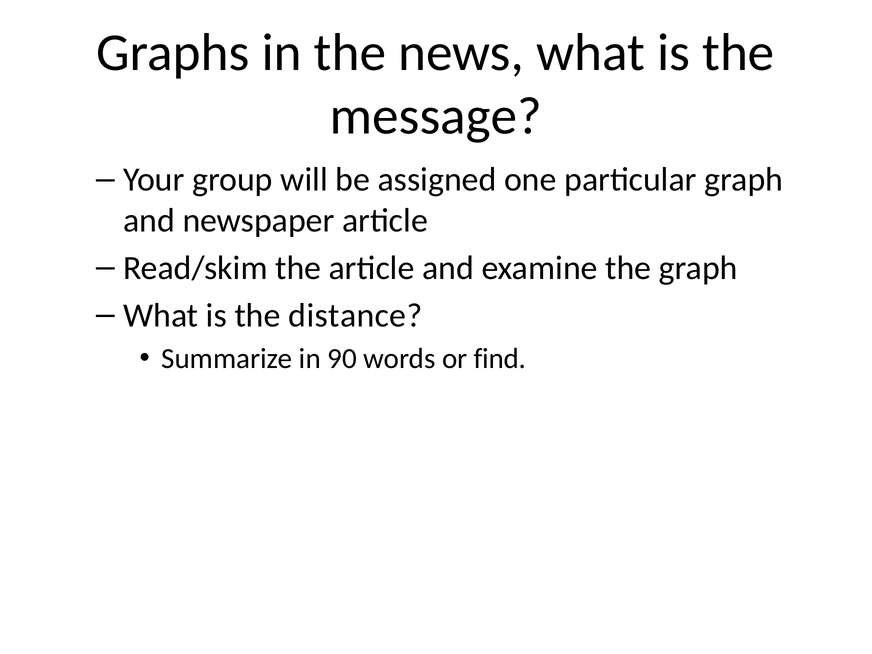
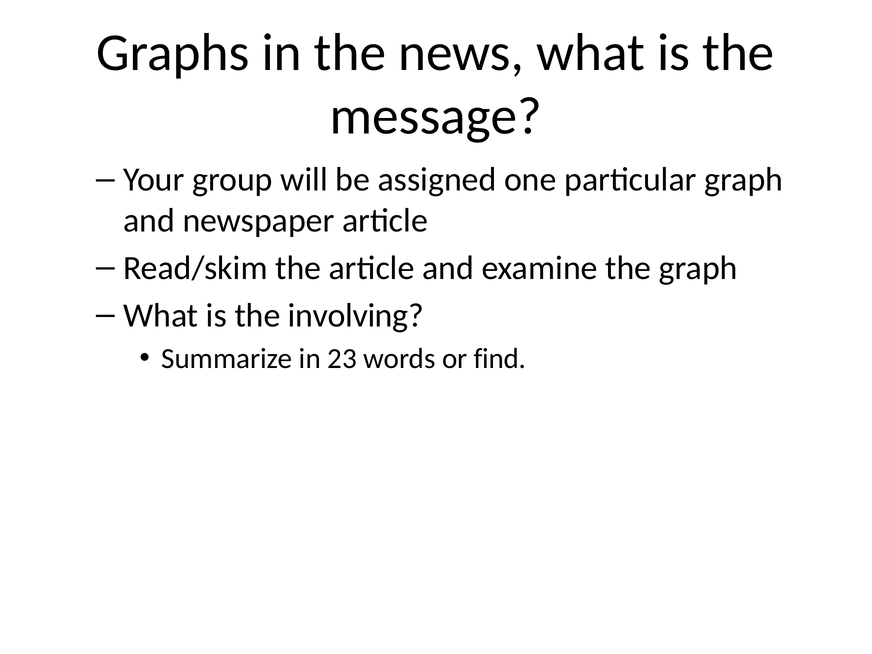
distance: distance -> involving
90: 90 -> 23
